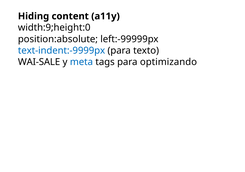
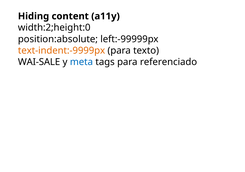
width:9;height:0: width:9;height:0 -> width:2;height:0
text-indent:-9999px colour: blue -> orange
optimizando: optimizando -> referenciado
